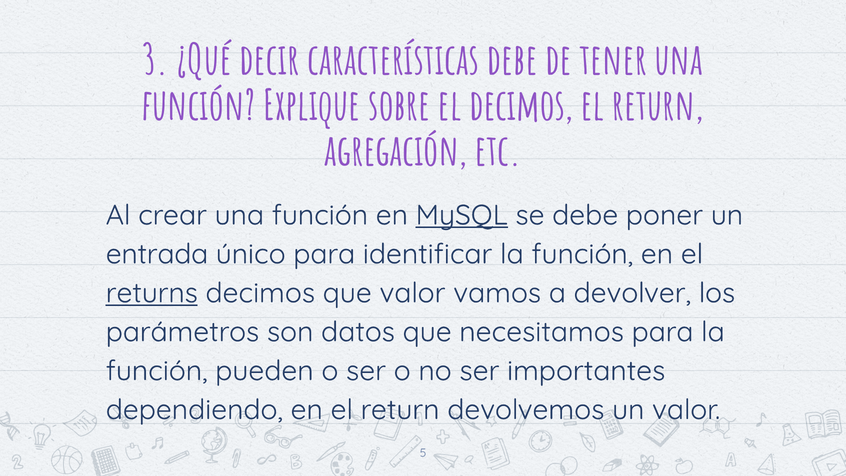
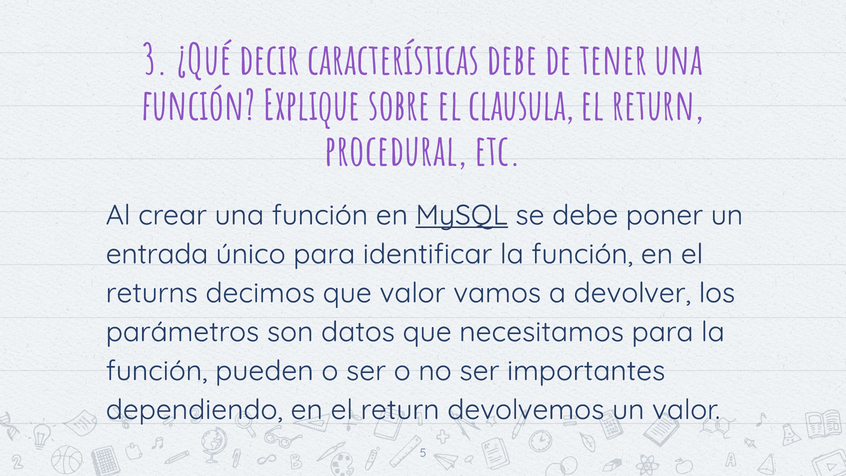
el decimos: decimos -> clausula
agregación: agregación -> procedural
returns underline: present -> none
